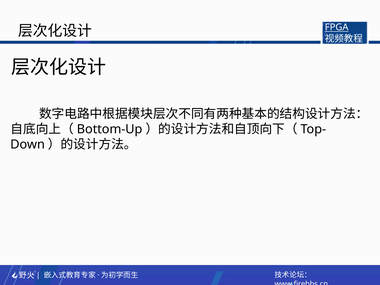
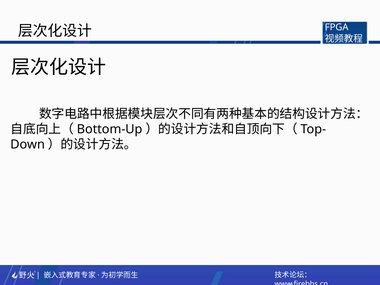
FPGA underline: present -> none
